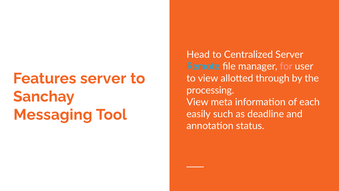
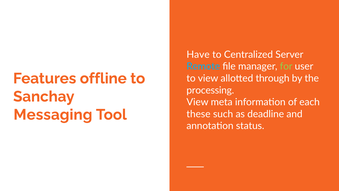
Head: Head -> Have
for colour: pink -> light green
Features server: server -> offline
easily: easily -> these
